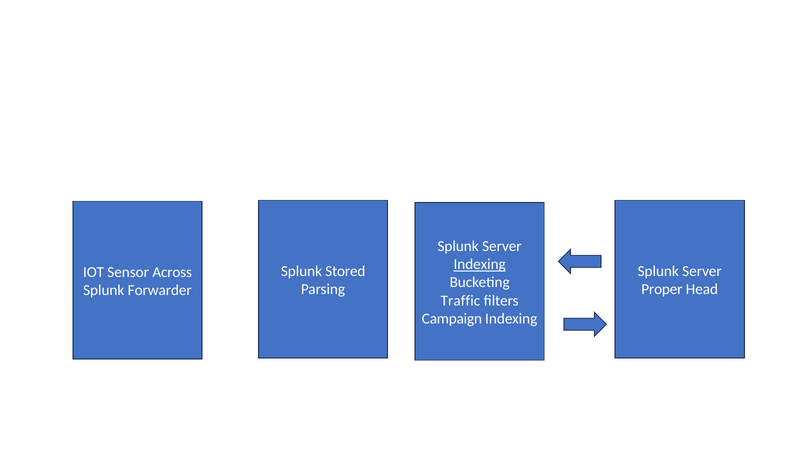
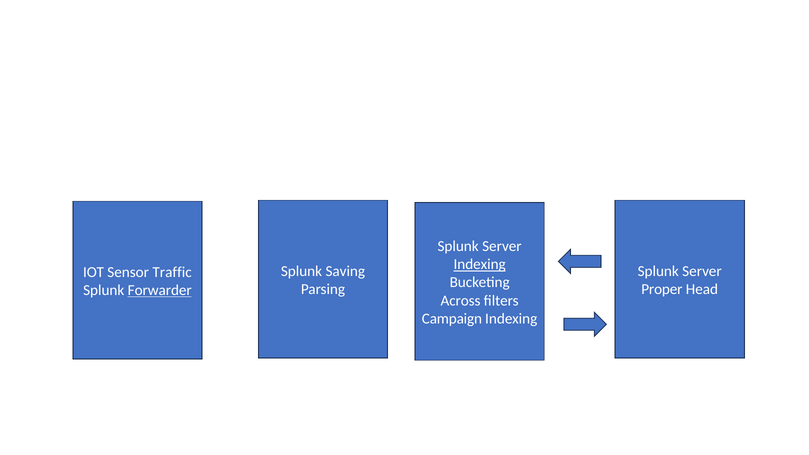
Stored: Stored -> Saving
Across: Across -> Traffic
Forwarder underline: none -> present
Traffic: Traffic -> Across
